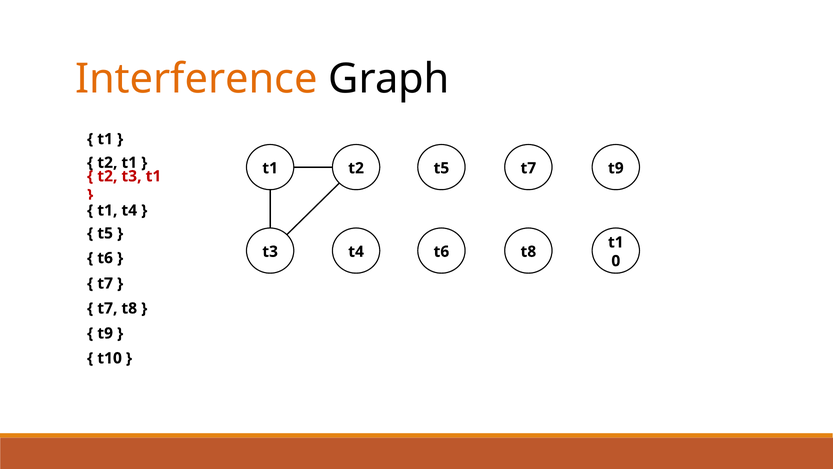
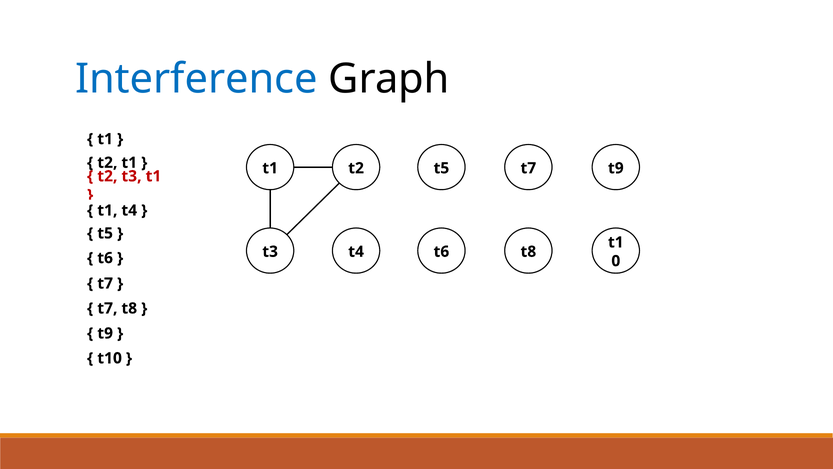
Interference colour: orange -> blue
